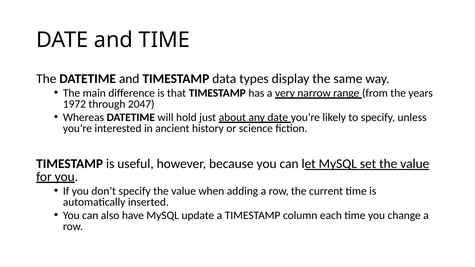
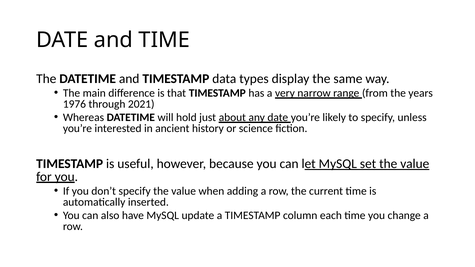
1972: 1972 -> 1976
2047: 2047 -> 2021
